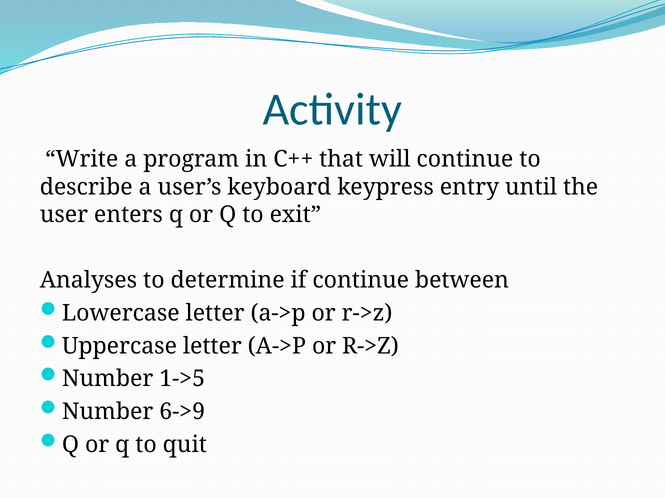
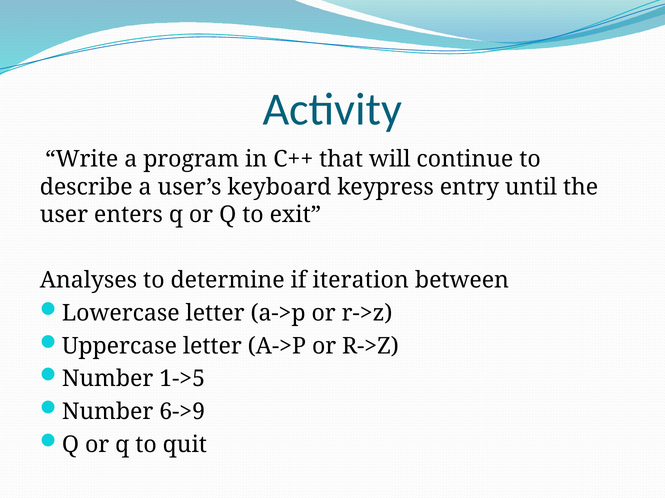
if continue: continue -> iteration
